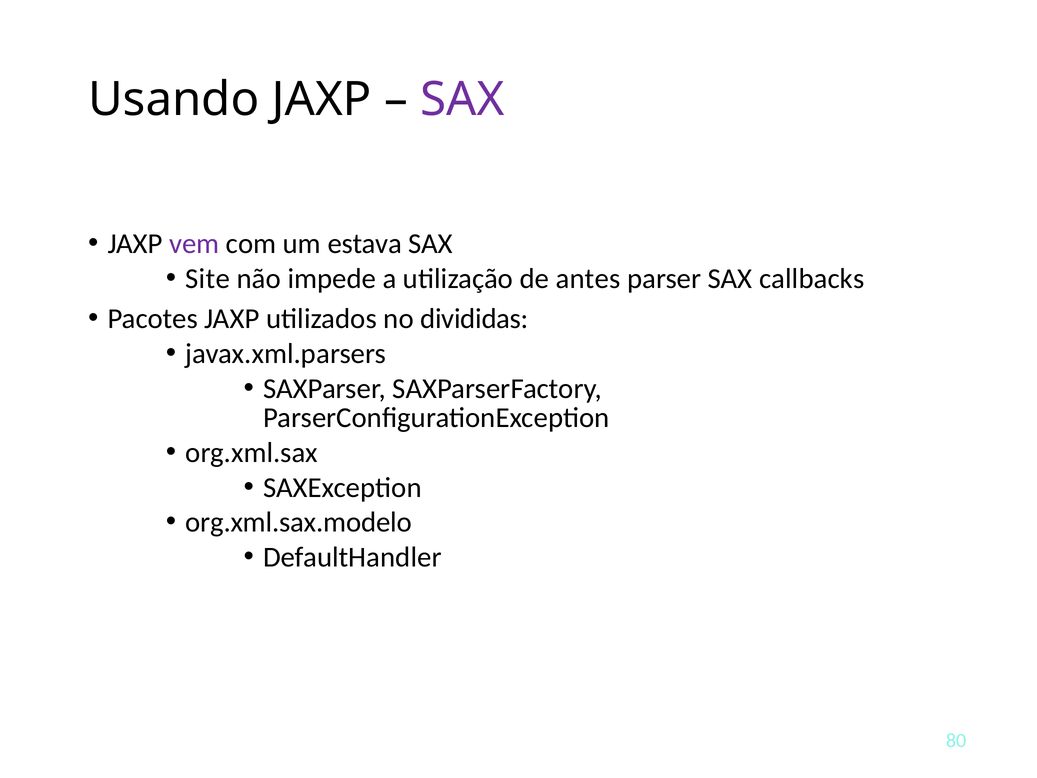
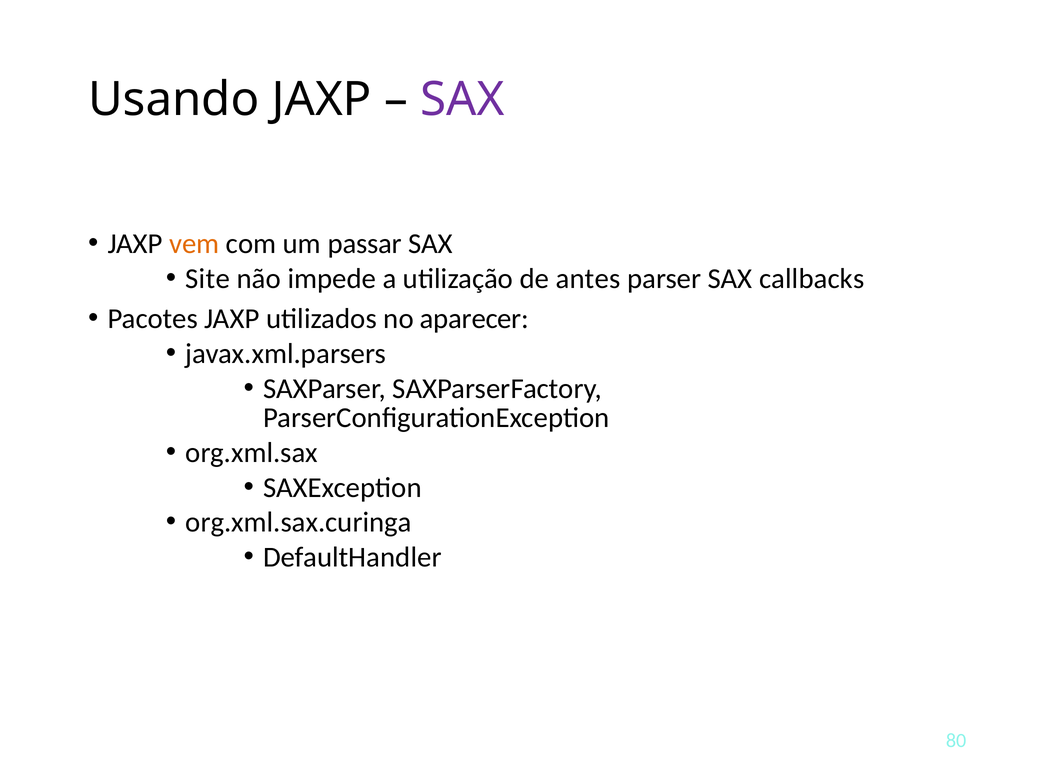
vem colour: purple -> orange
estava: estava -> passar
divididas: divididas -> aparecer
org.xml.sax.modelo: org.xml.sax.modelo -> org.xml.sax.curinga
